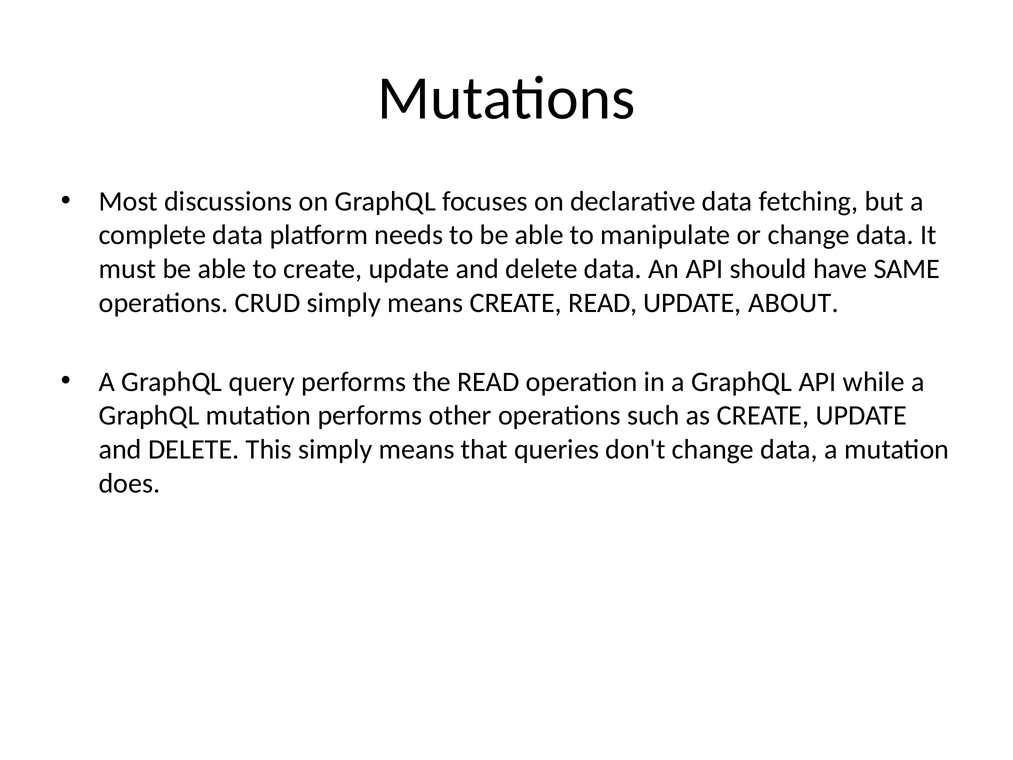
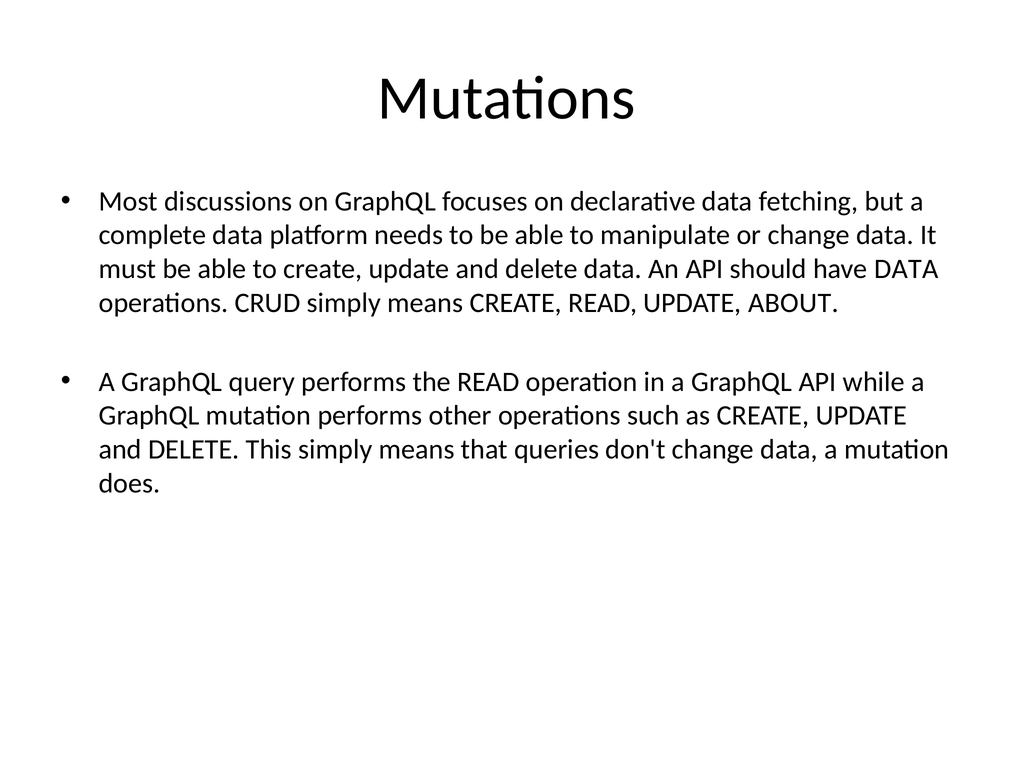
have SAME: SAME -> DATA
